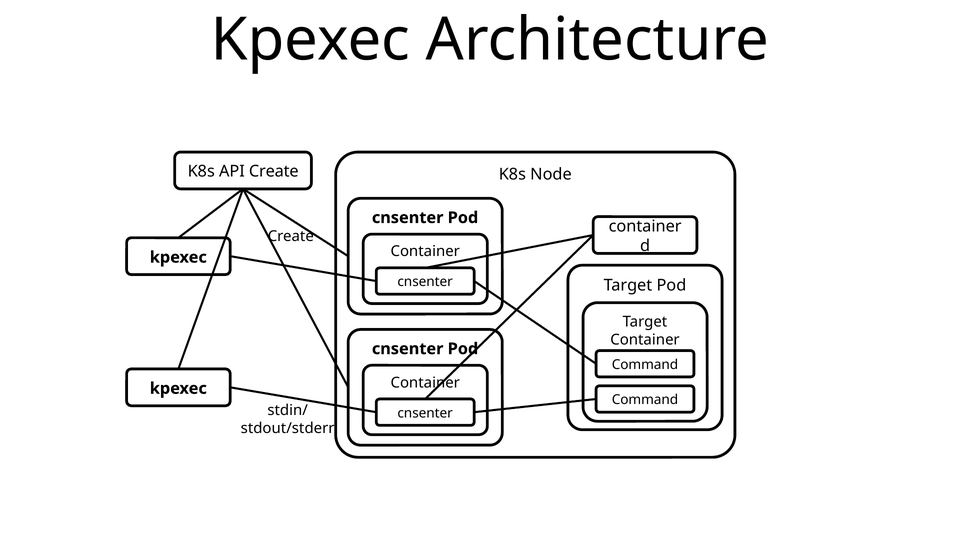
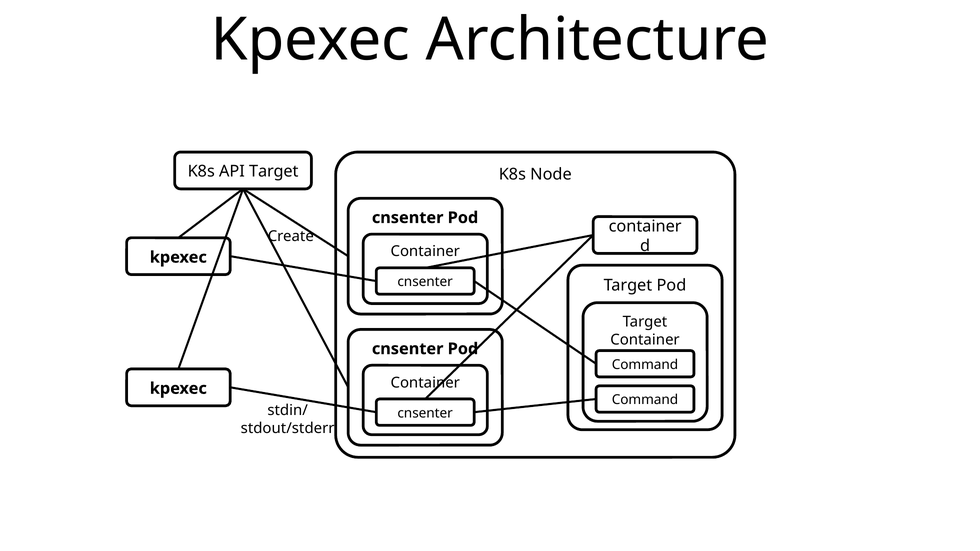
API Create: Create -> Target
